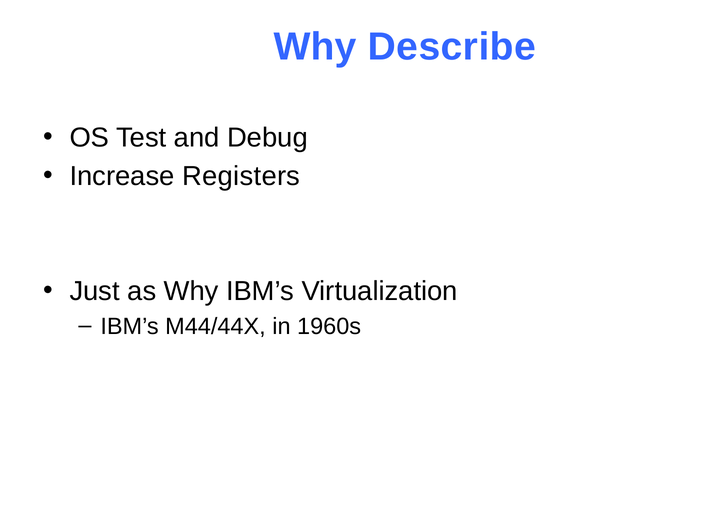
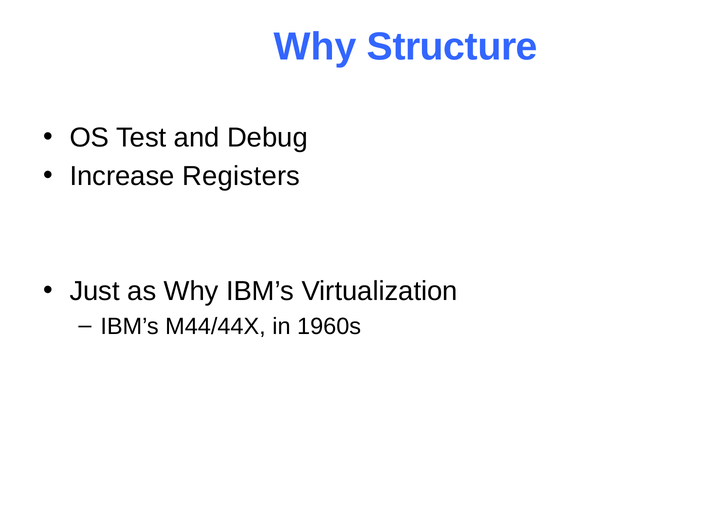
Describe: Describe -> Structure
